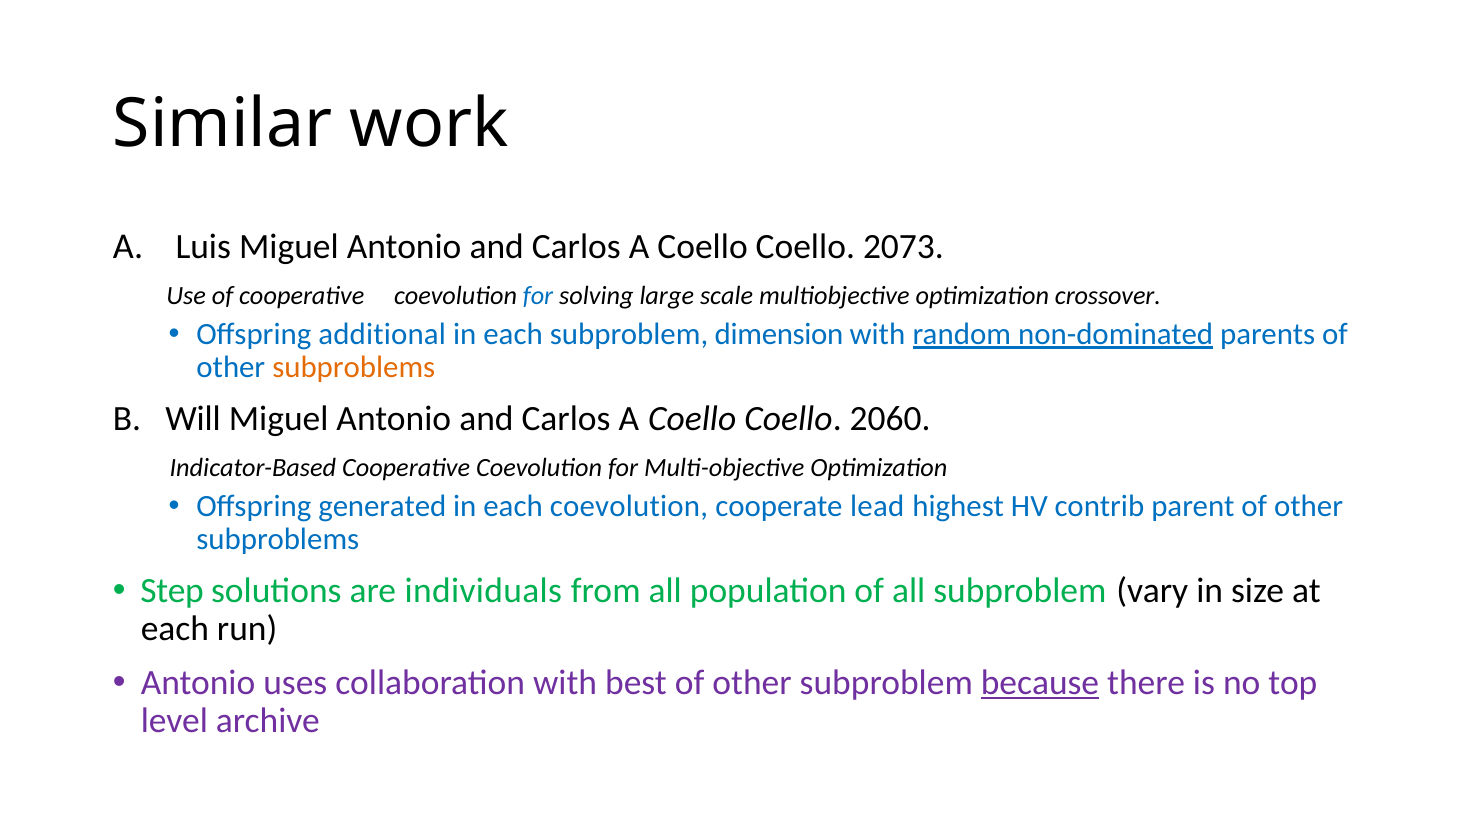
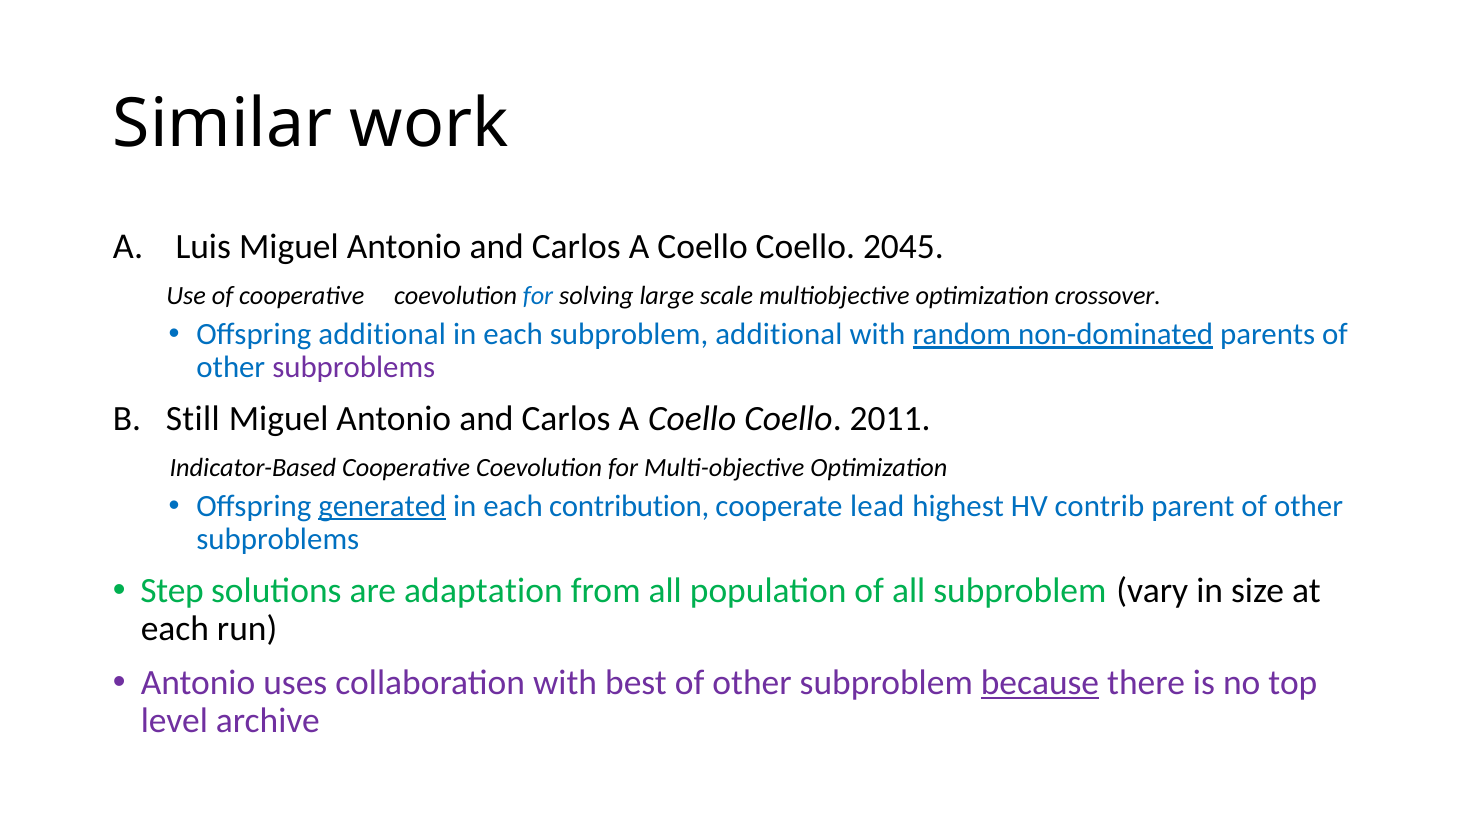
2073: 2073 -> 2045
subproblem dimension: dimension -> additional
subproblems at (354, 367) colour: orange -> purple
Will: Will -> Still
2060: 2060 -> 2011
generated underline: none -> present
each coevolution: coevolution -> contribution
individuals: individuals -> adaptation
